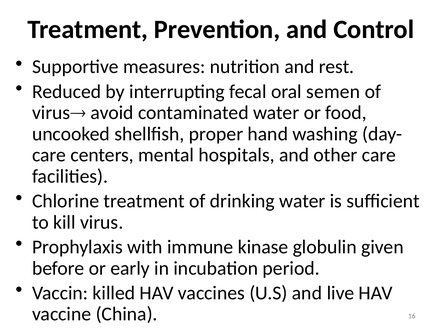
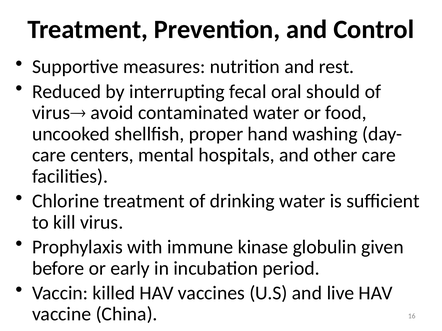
semen: semen -> should
